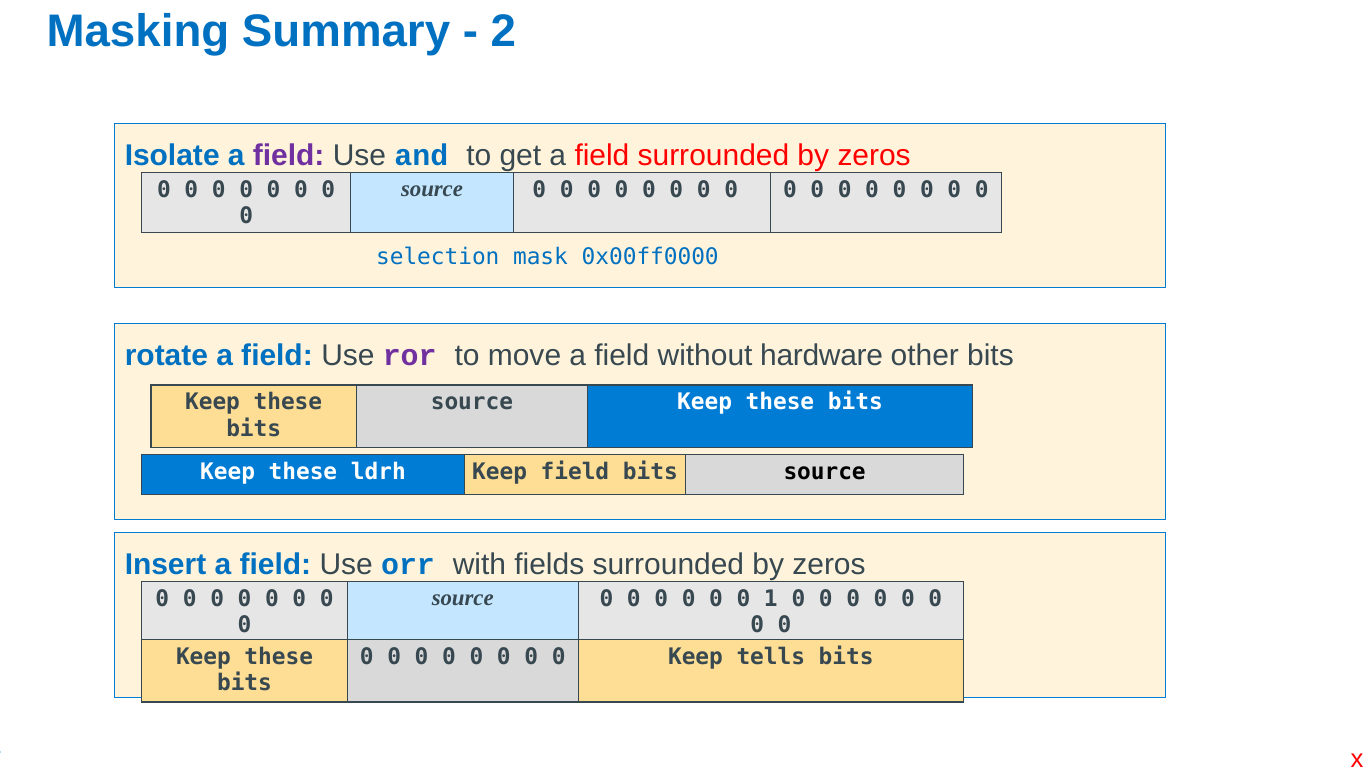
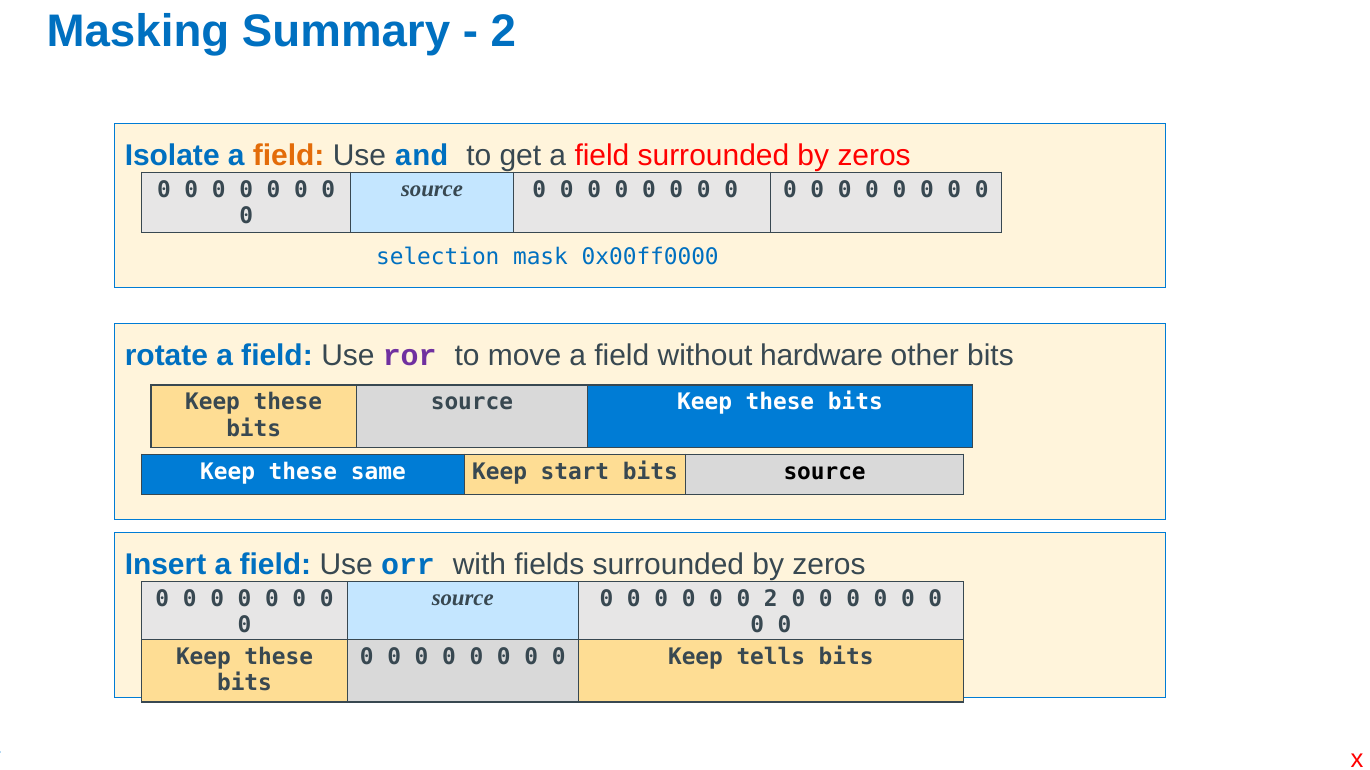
field at (289, 156) colour: purple -> orange
ldrh: ldrh -> same
Keep field: field -> start
0 1: 1 -> 2
